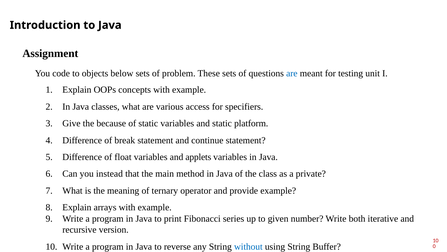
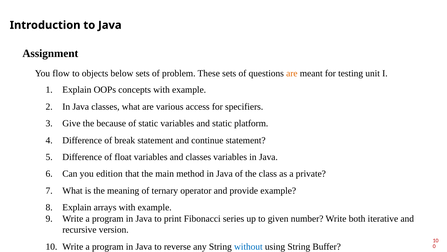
code: code -> flow
are at (292, 73) colour: blue -> orange
and applets: applets -> classes
instead: instead -> edition
